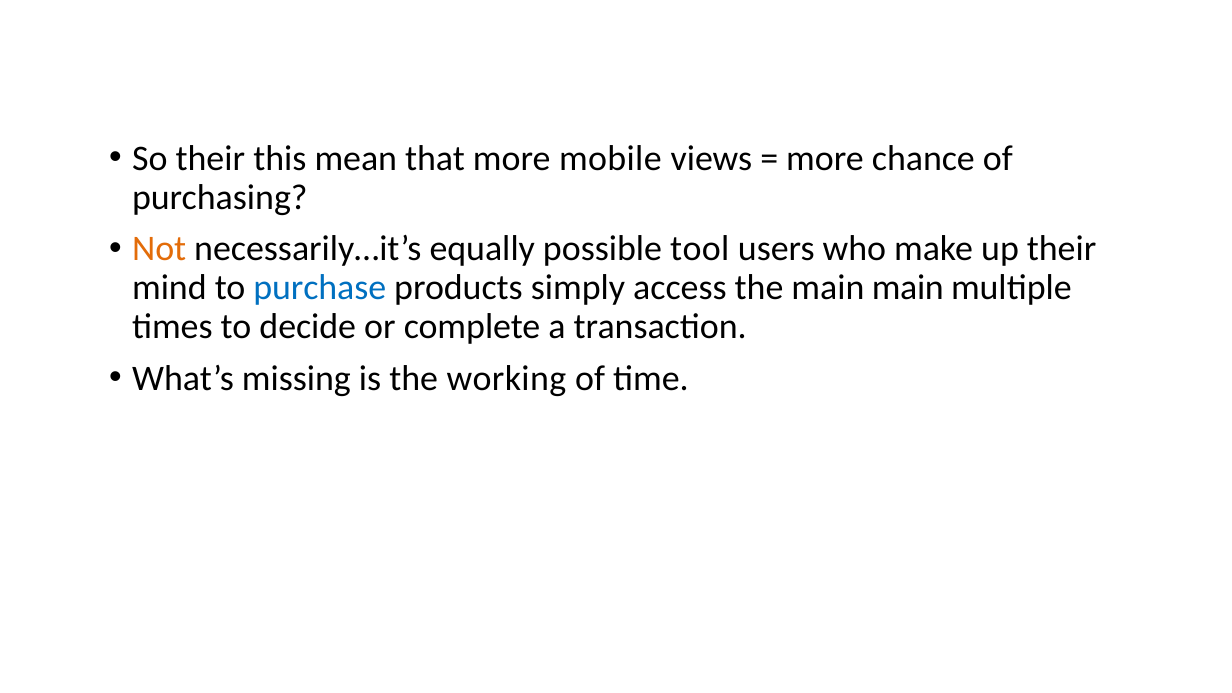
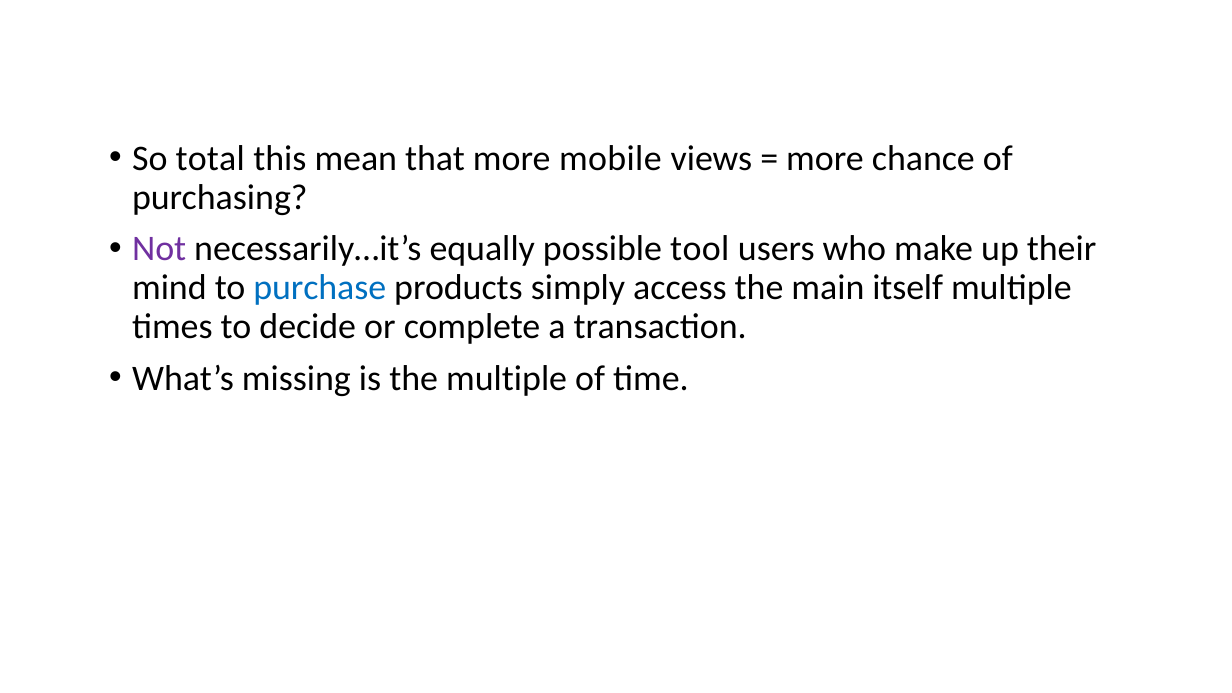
So their: their -> total
Not colour: orange -> purple
main main: main -> itself
the working: working -> multiple
